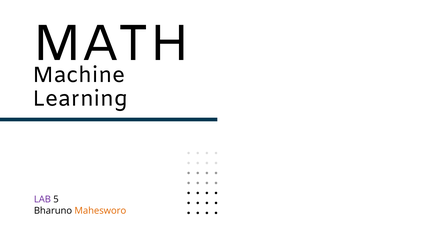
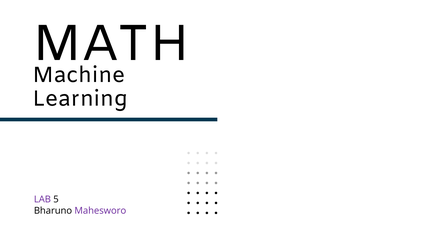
Mahesworo colour: orange -> purple
